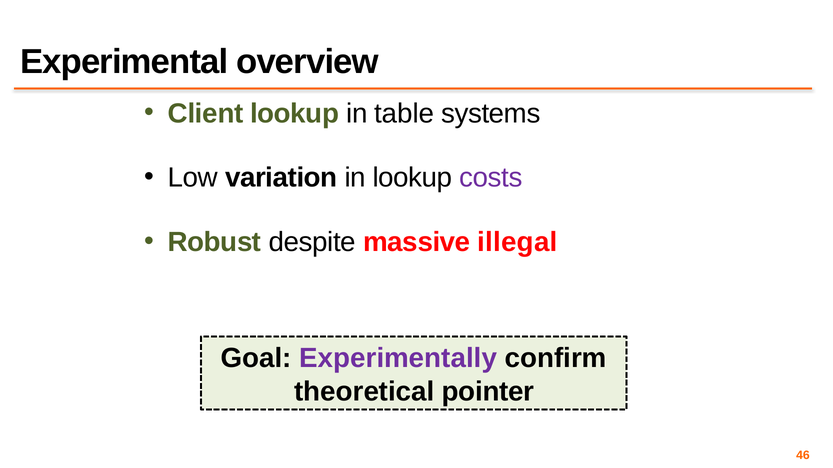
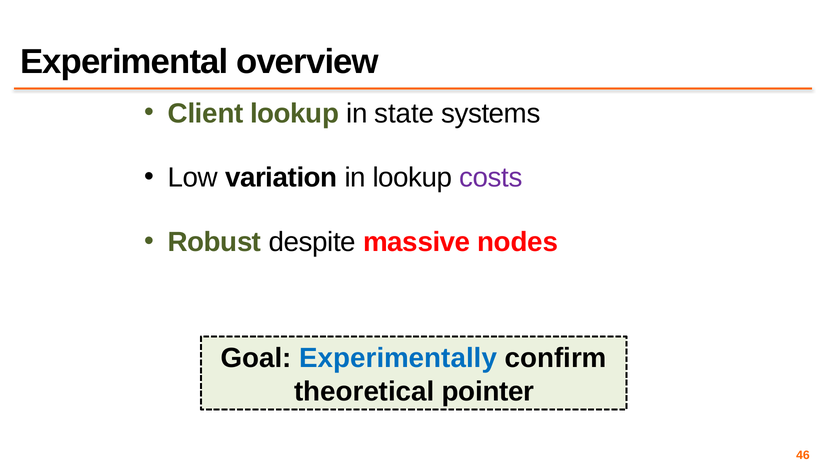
table: table -> state
illegal: illegal -> nodes
Experimentally colour: purple -> blue
